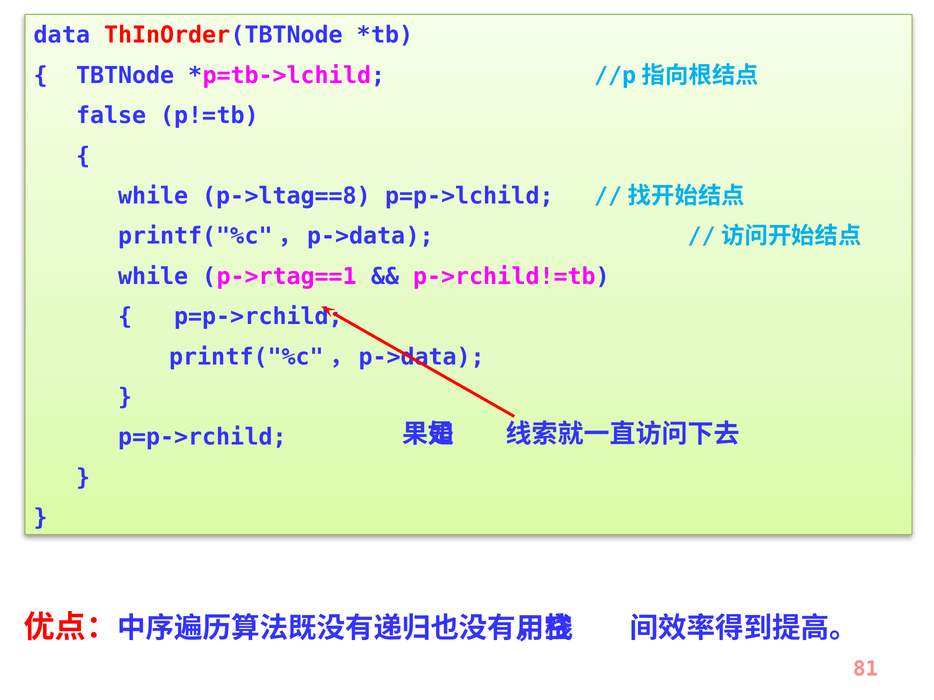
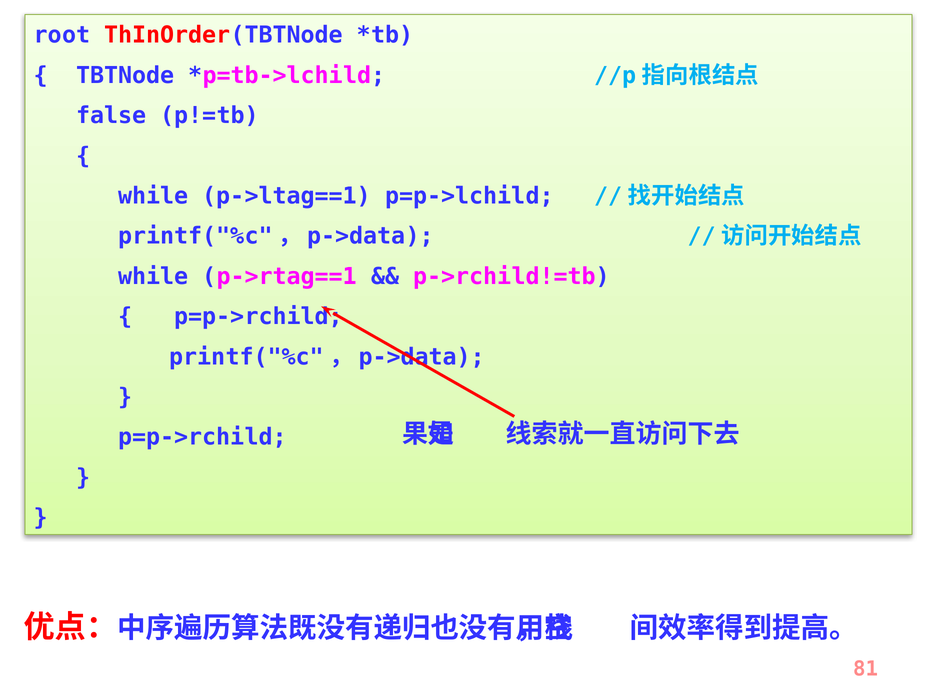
data: data -> root
p->ltag==8: p->ltag==8 -> p->ltag==1
